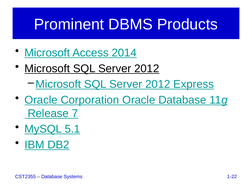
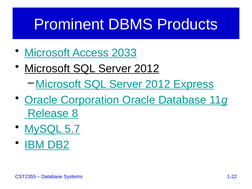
2014: 2014 -> 2033
7: 7 -> 8
5.1: 5.1 -> 5.7
